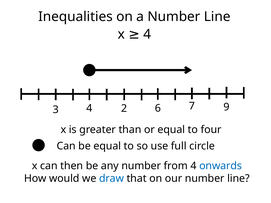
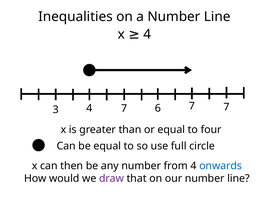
4 2: 2 -> 7
7 9: 9 -> 7
draw colour: blue -> purple
